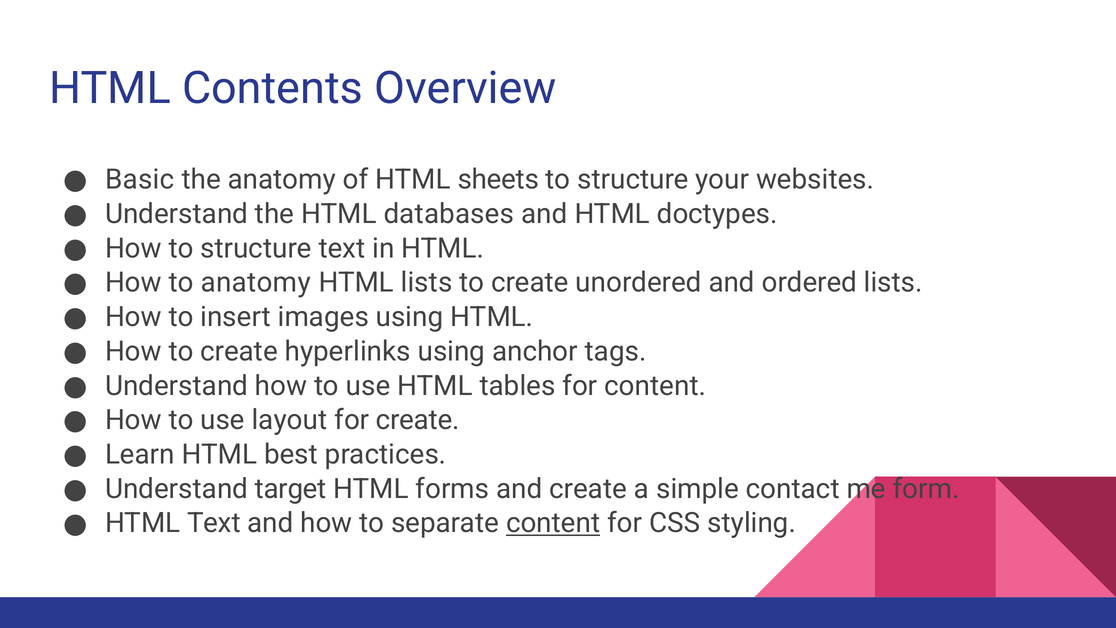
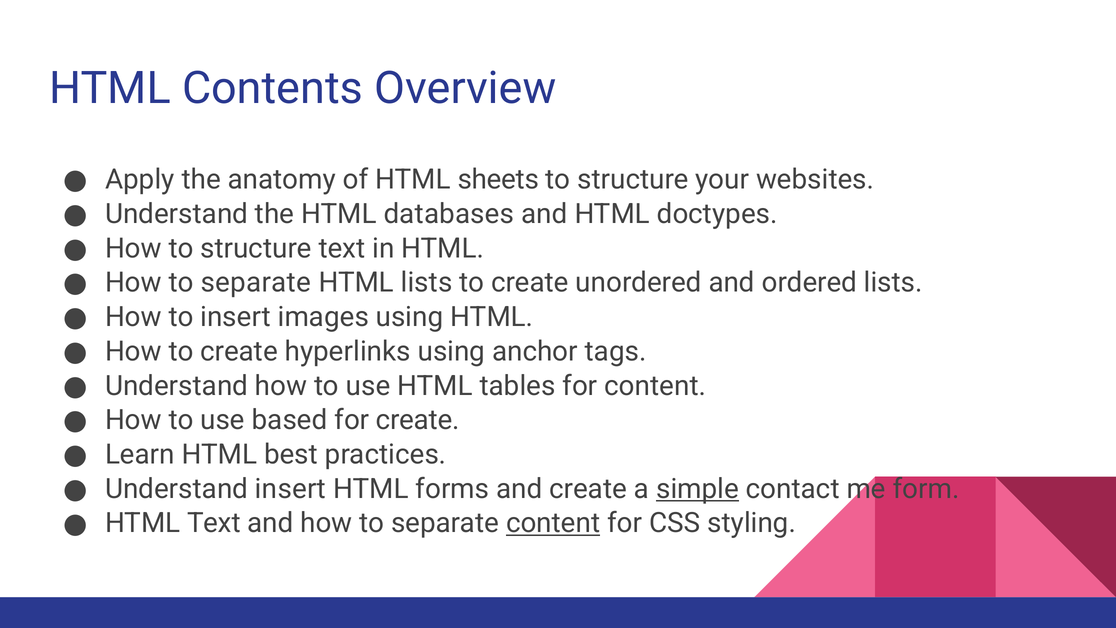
Basic: Basic -> Apply
anatomy at (256, 283): anatomy -> separate
layout: layout -> based
Understand target: target -> insert
simple underline: none -> present
